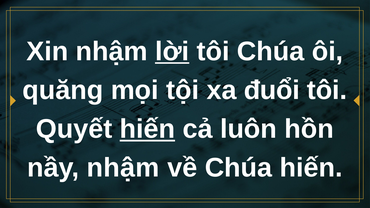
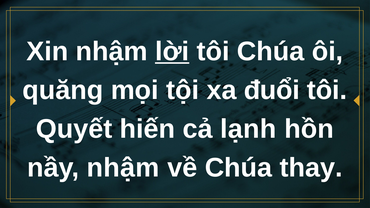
hiến at (147, 129) underline: present -> none
luôn: luôn -> lạnh
Chúa hiến: hiến -> thay
